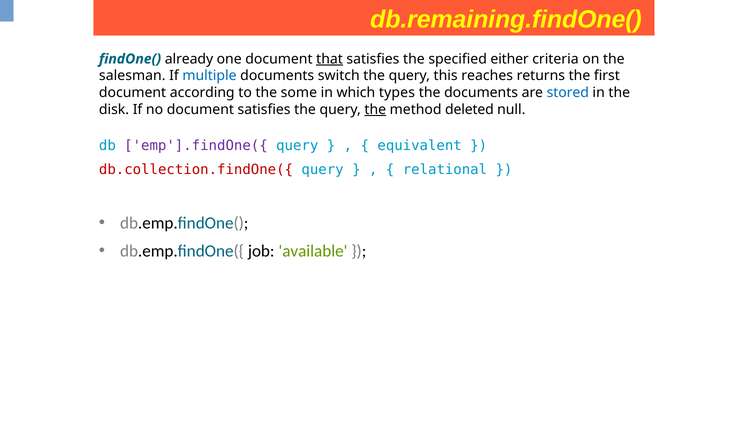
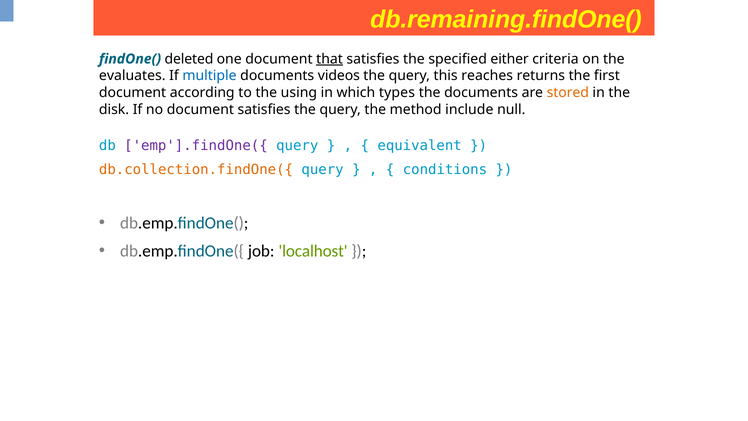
already: already -> deleted
salesman: salesman -> evaluates
switch: switch -> videos
some: some -> using
stored colour: blue -> orange
the at (375, 109) underline: present -> none
deleted: deleted -> include
db.collection.findOne({ colour: red -> orange
relational: relational -> conditions
available: available -> localhost
